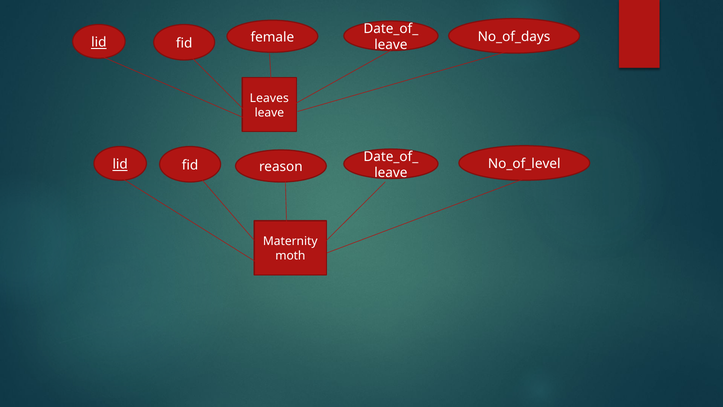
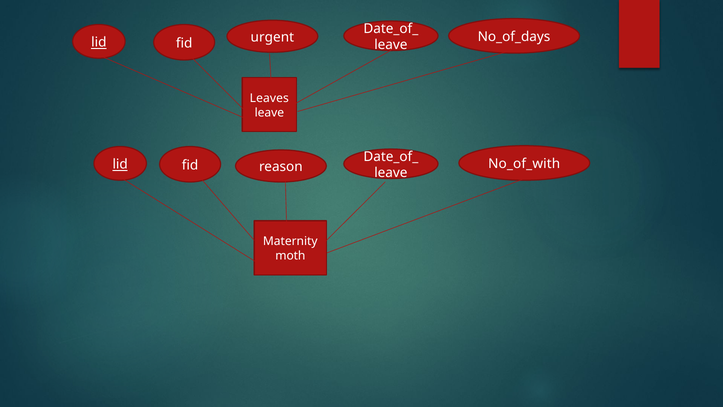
female: female -> urgent
No_of_level: No_of_level -> No_of_with
